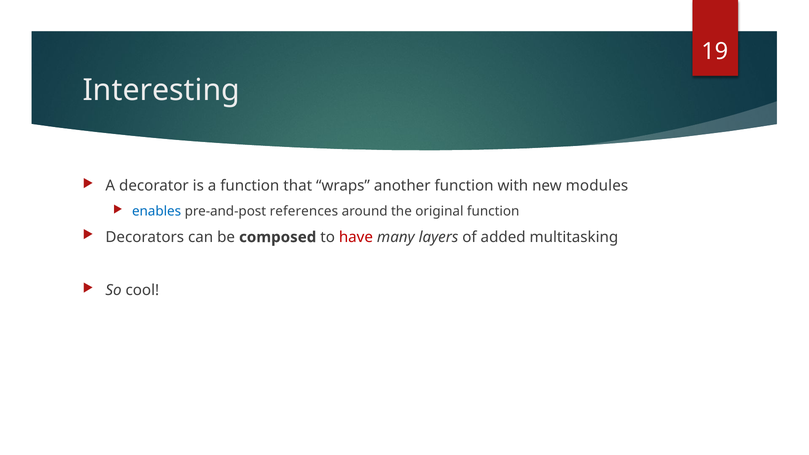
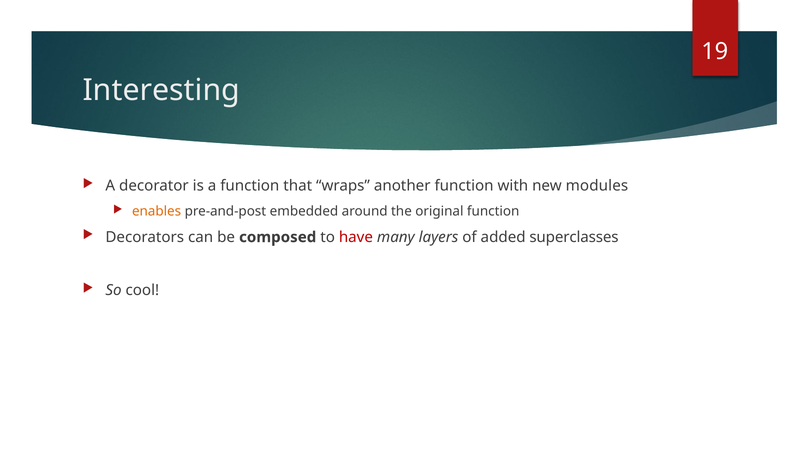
enables colour: blue -> orange
references: references -> embedded
multitasking: multitasking -> superclasses
